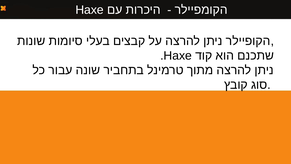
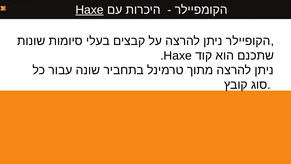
Haxe underline: none -> present
